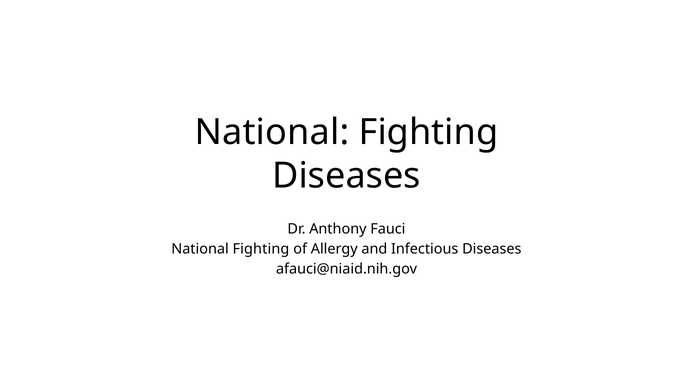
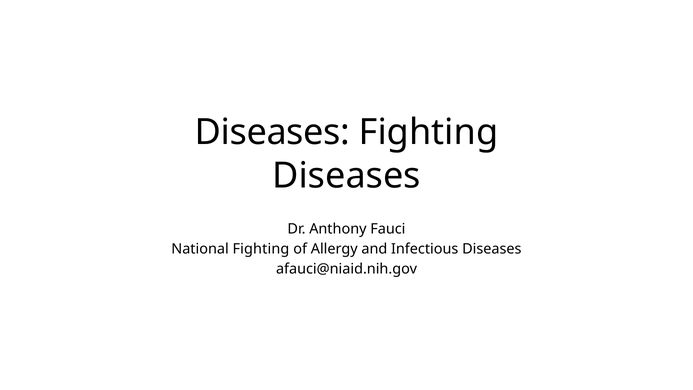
National at (272, 132): National -> Diseases
